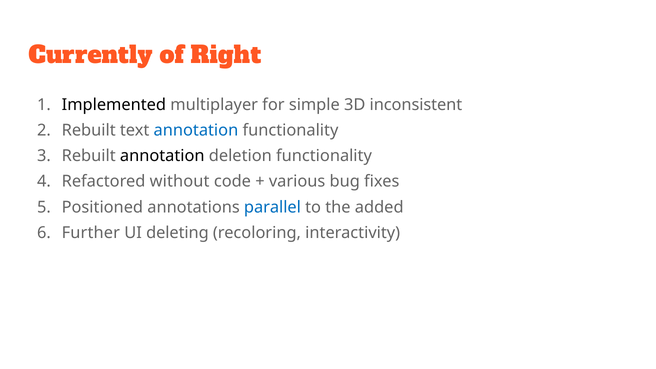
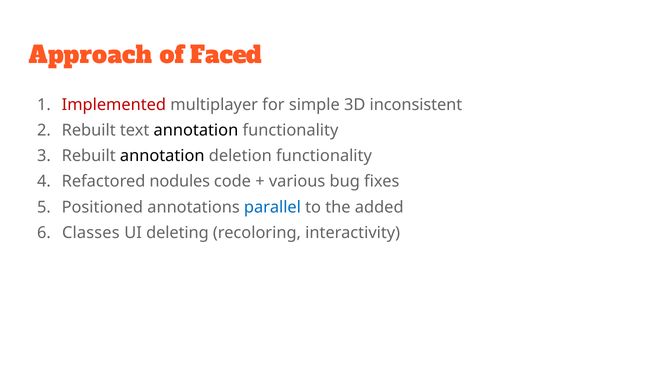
Currently: Currently -> Approach
Right: Right -> Faced
Implemented colour: black -> red
annotation at (196, 130) colour: blue -> black
without: without -> nodules
Further: Further -> Classes
